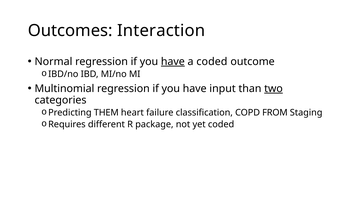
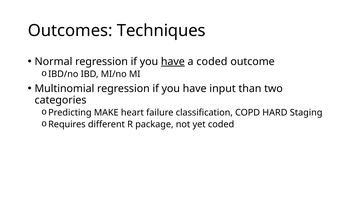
Interaction: Interaction -> Techniques
two underline: present -> none
THEM: THEM -> MAKE
FROM: FROM -> HARD
